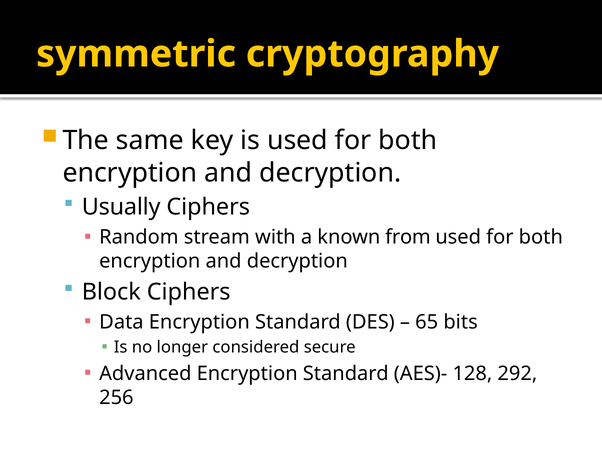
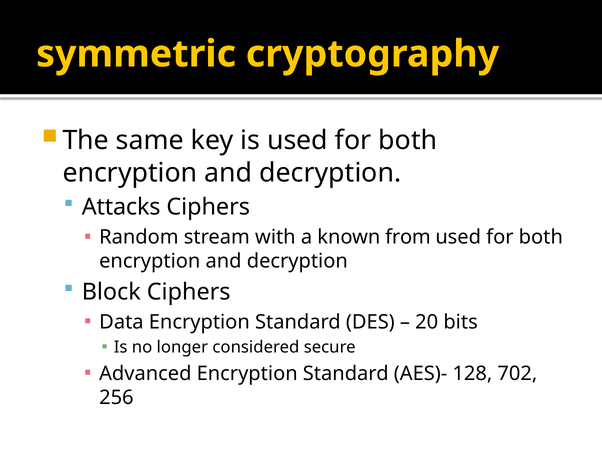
Usually: Usually -> Attacks
65: 65 -> 20
292: 292 -> 702
